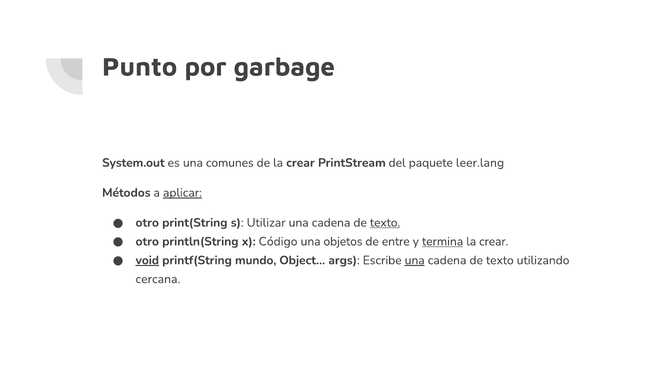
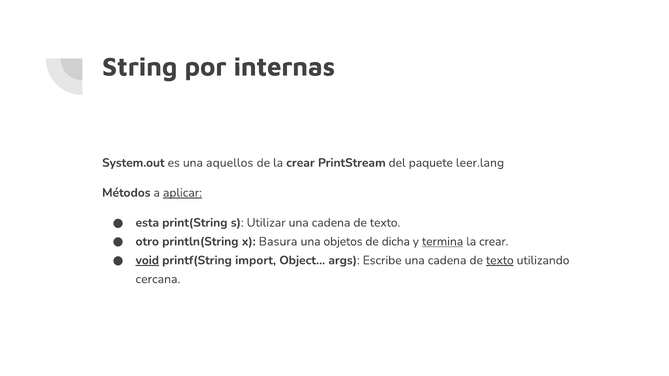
Punto: Punto -> String
garbage: garbage -> internas
comunes: comunes -> aquellos
otro at (147, 223): otro -> esta
texto at (385, 223) underline: present -> none
Código: Código -> Basura
entre: entre -> dicha
mundo: mundo -> import
una at (415, 261) underline: present -> none
texto at (500, 261) underline: none -> present
